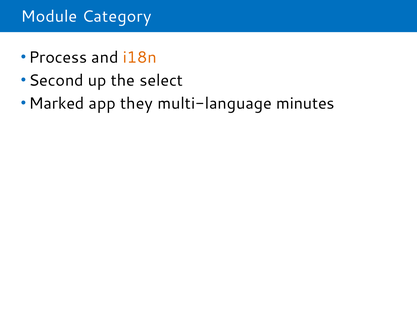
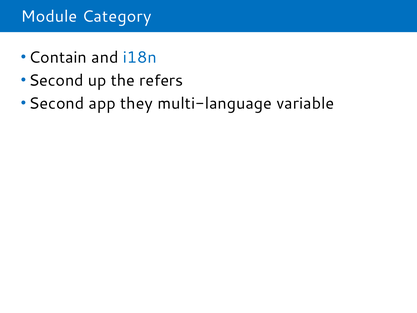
Process: Process -> Contain
i18n colour: orange -> blue
select: select -> refers
Marked at (57, 103): Marked -> Second
minutes: minutes -> variable
